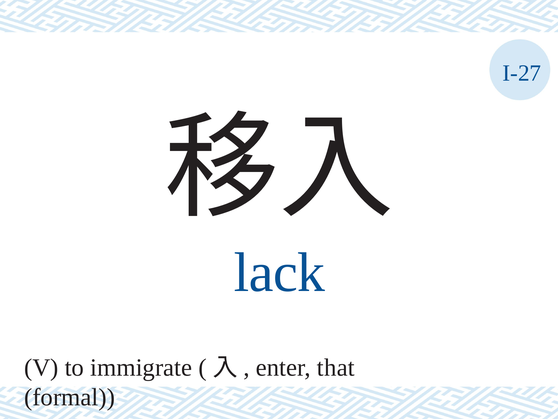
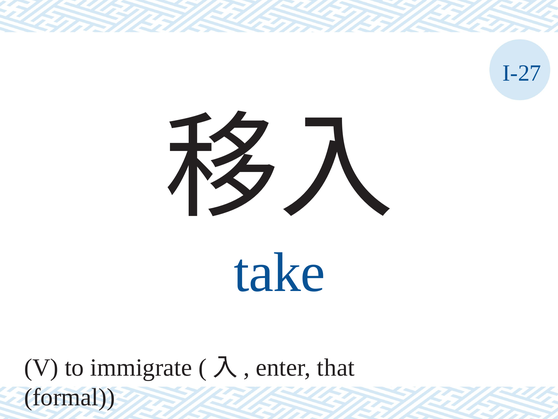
lack: lack -> take
